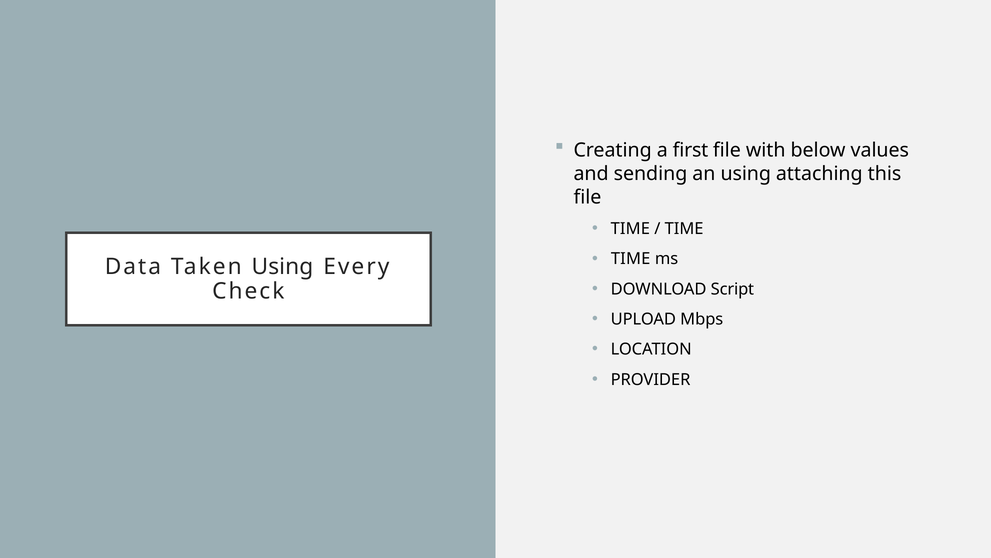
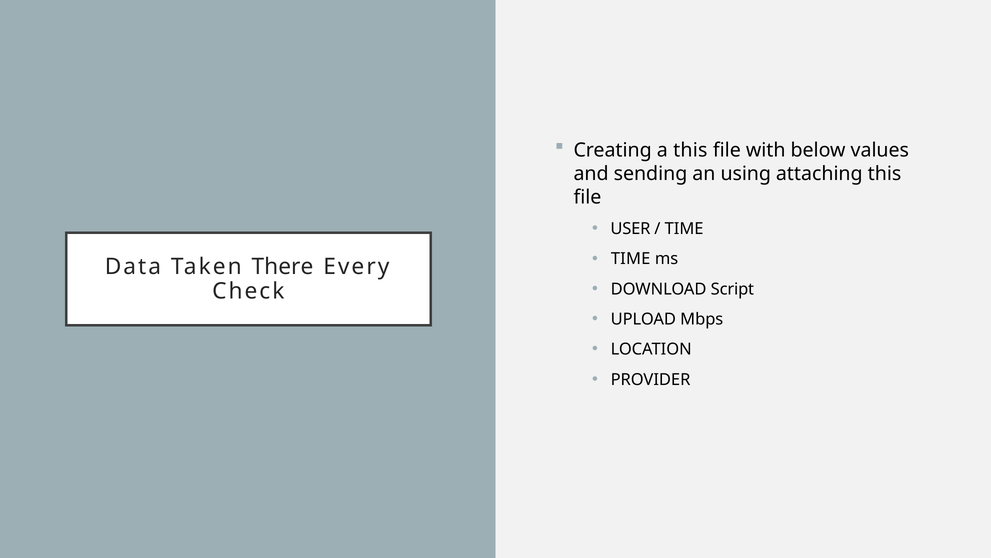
a first: first -> this
TIME at (630, 229): TIME -> USER
Taken Using: Using -> There
